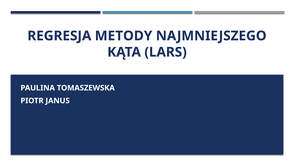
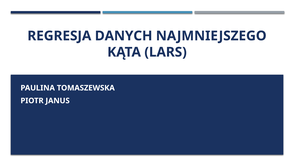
METODY: METODY -> DANYCH
